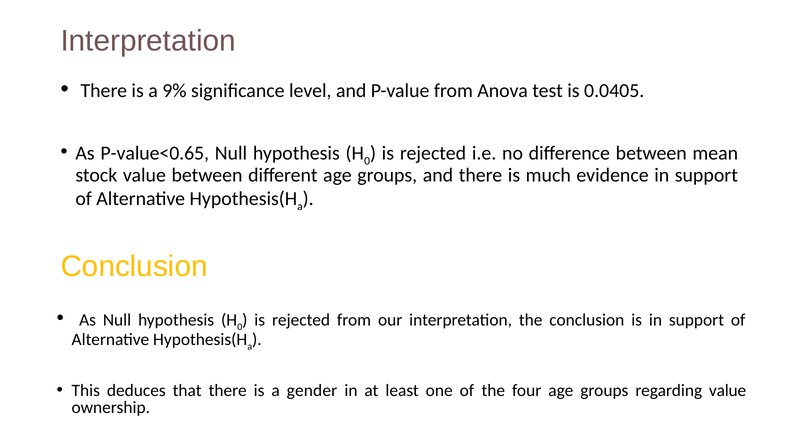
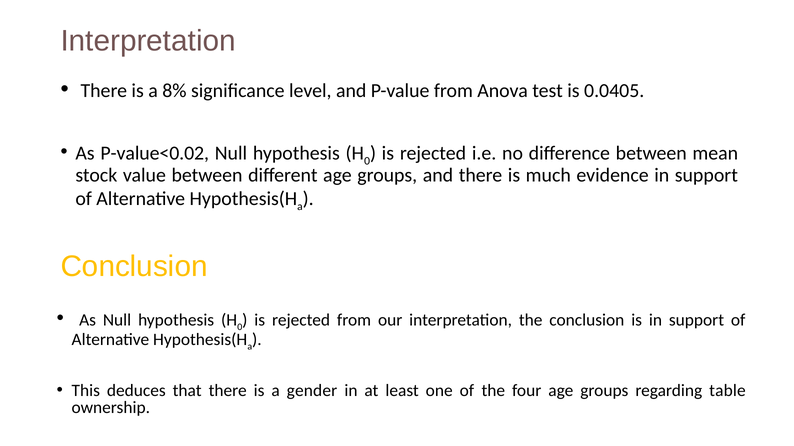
9%: 9% -> 8%
P-value<0.65: P-value<0.65 -> P-value<0.02
regarding value: value -> table
